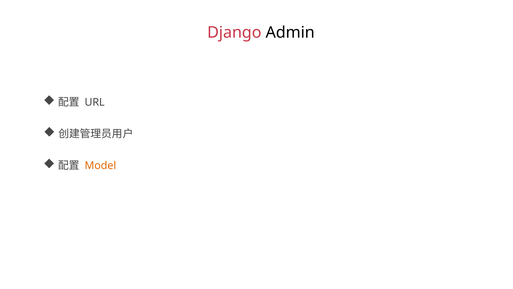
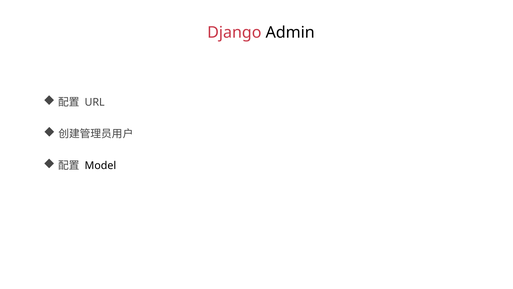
Model colour: orange -> black
